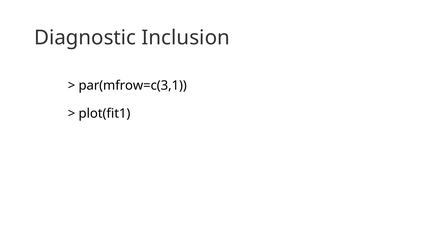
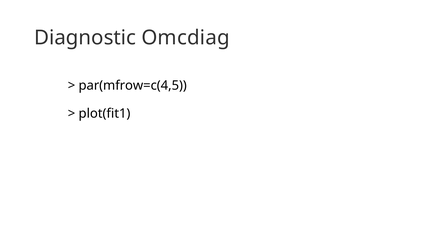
Inclusion: Inclusion -> Omcdiag
par(mfrow=c(3,1: par(mfrow=c(3,1 -> par(mfrow=c(4,5
